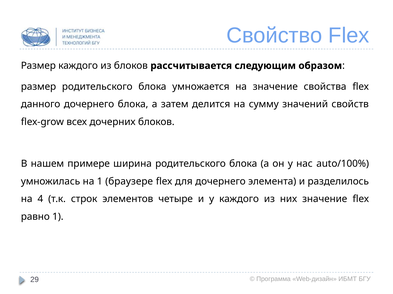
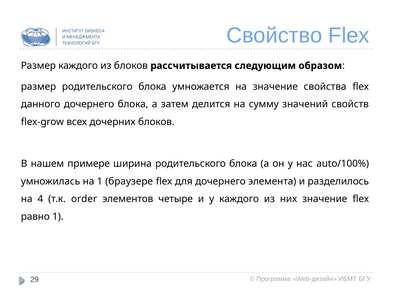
строк: строк -> order
